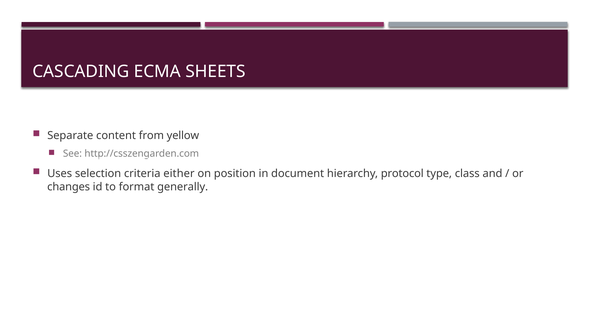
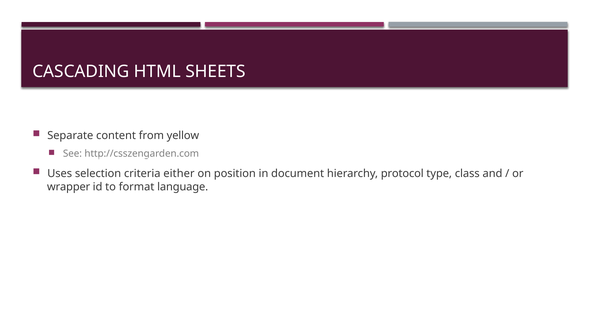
ECMA: ECMA -> HTML
changes: changes -> wrapper
generally: generally -> language
